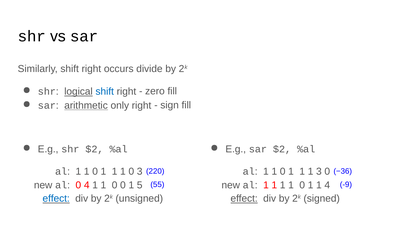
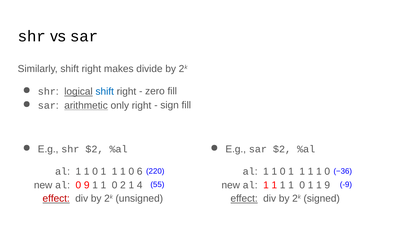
occurs: occurs -> makes
0 3: 3 -> 6
3 at (319, 172): 3 -> 1
0 4: 4 -> 9
0 0: 0 -> 2
5: 5 -> 4
1 4: 4 -> 9
effect at (56, 199) colour: blue -> red
